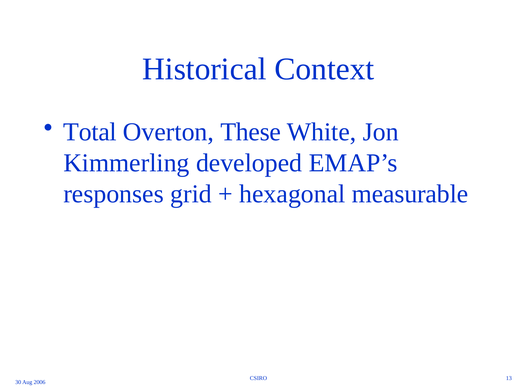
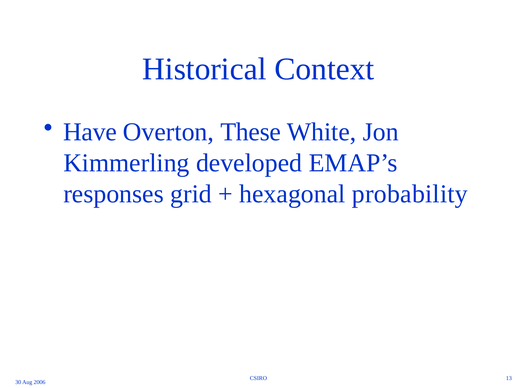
Total: Total -> Have
measurable: measurable -> probability
